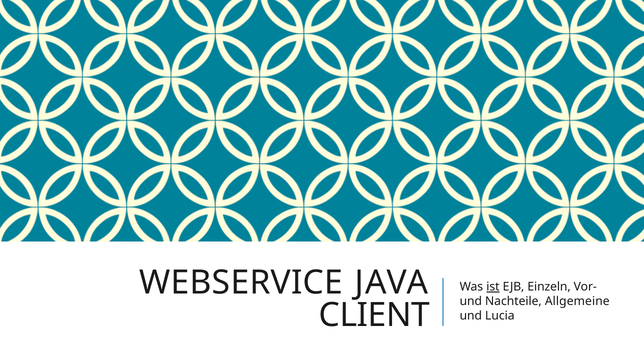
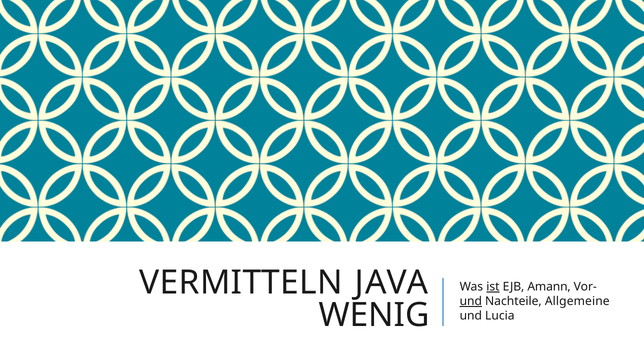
WEBSERVICE: WEBSERVICE -> VERMITTELN
Einzeln: Einzeln -> Amann
und at (471, 301) underline: none -> present
CLIENT: CLIENT -> WENIG
